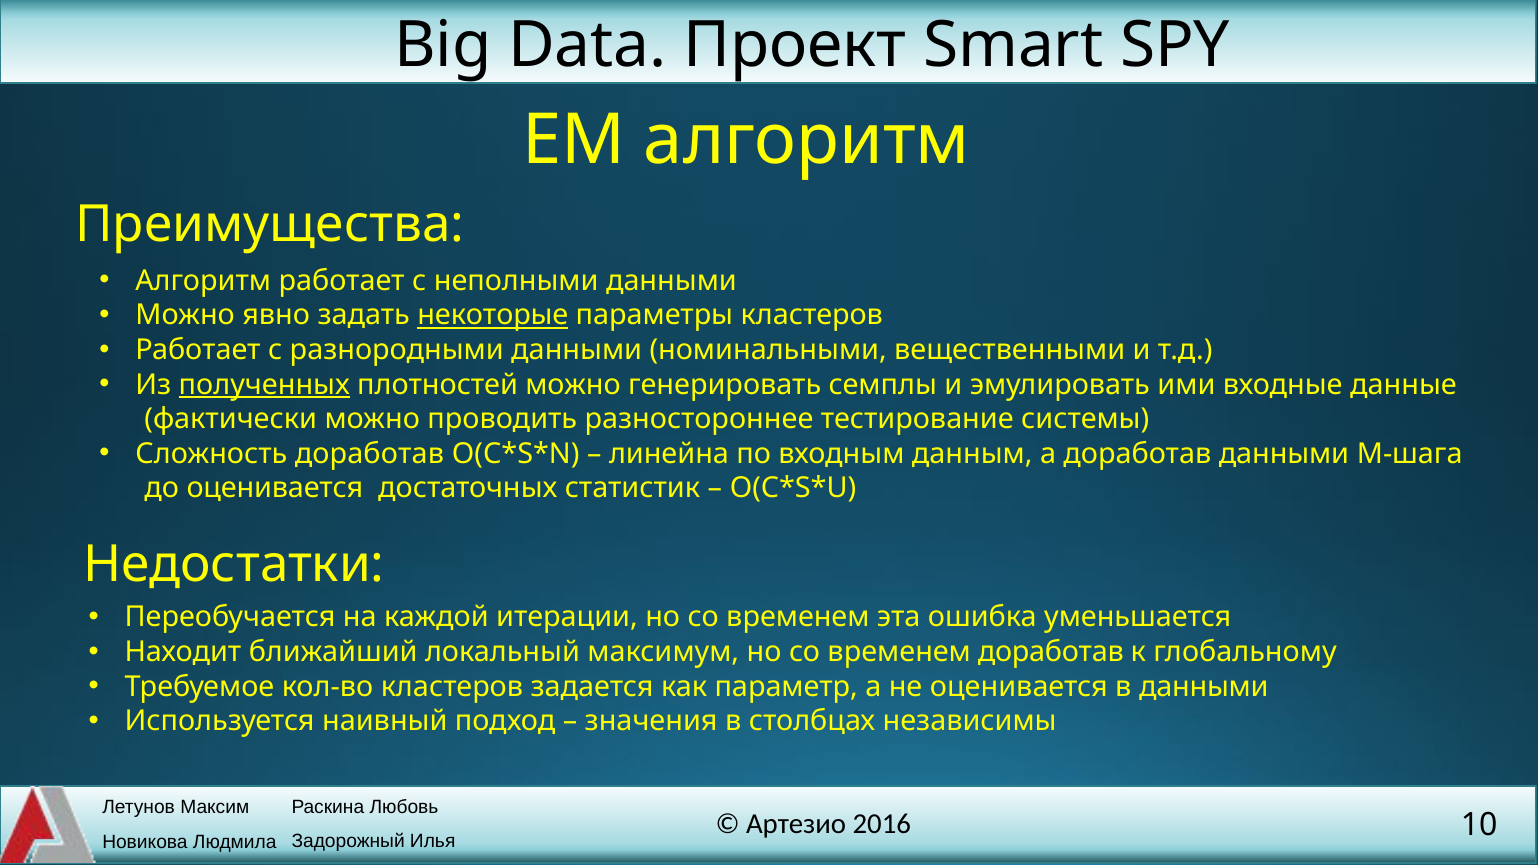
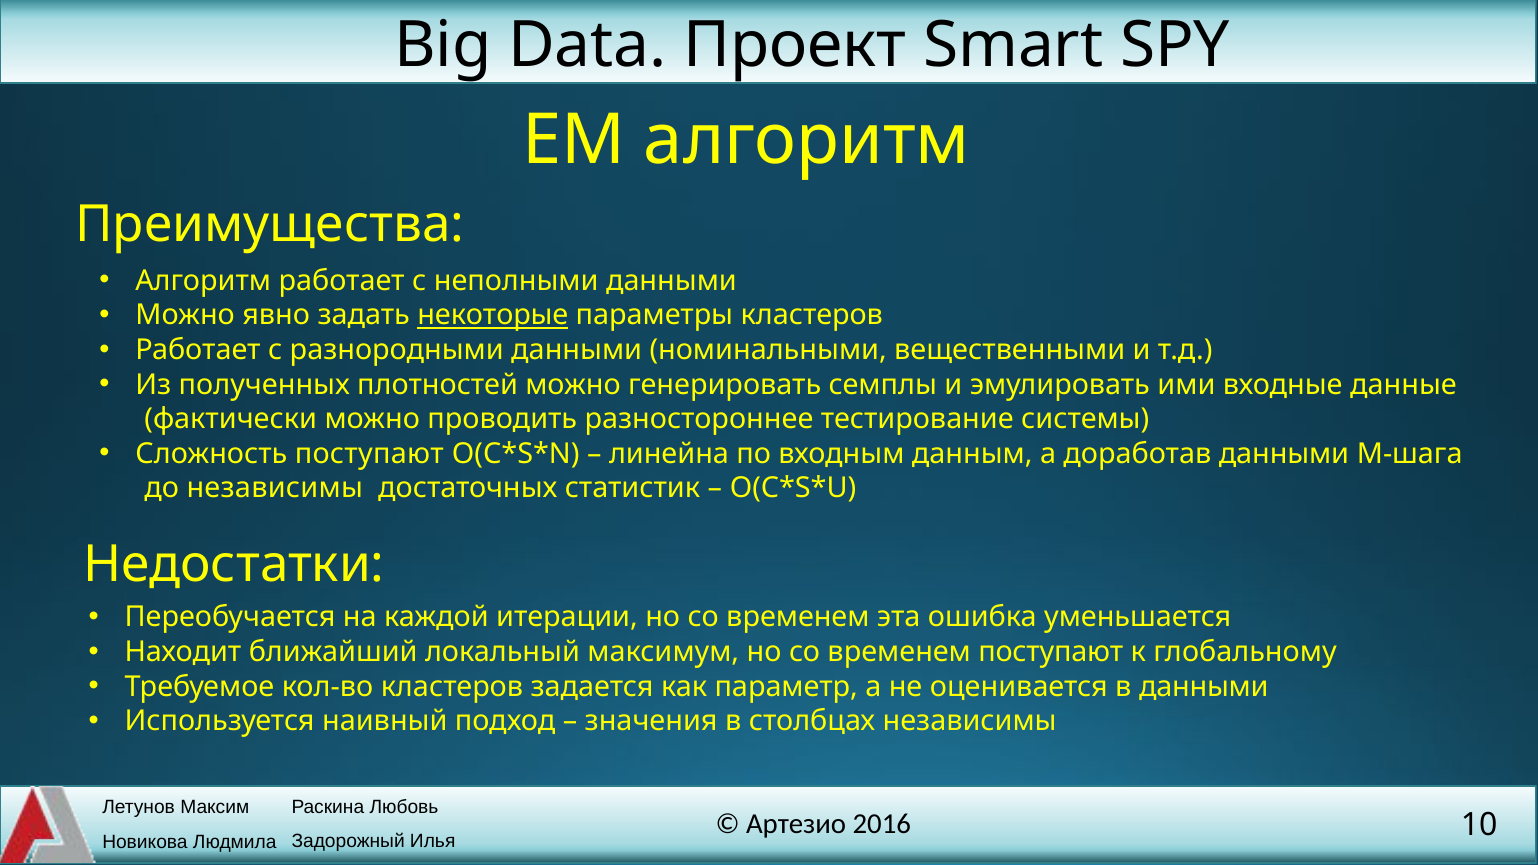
полученных underline: present -> none
Сложность доработав: доработав -> поступают
до оценивается: оценивается -> независимы
временем доработав: доработав -> поступают
